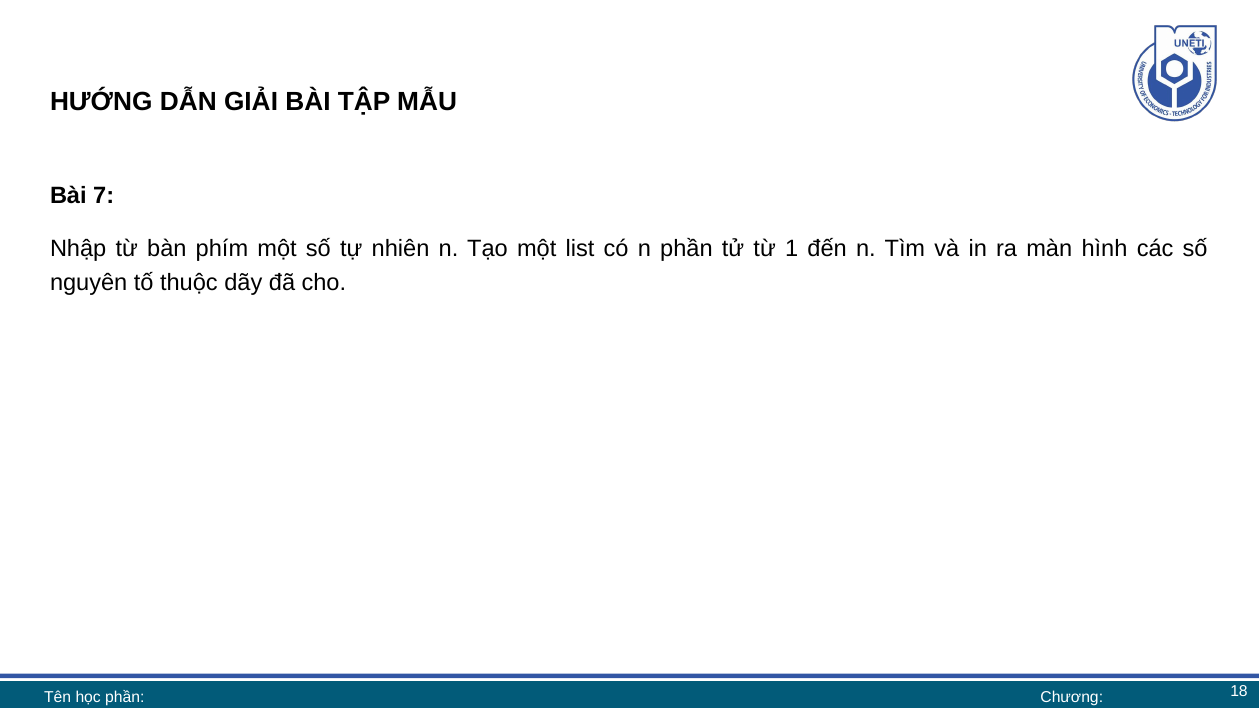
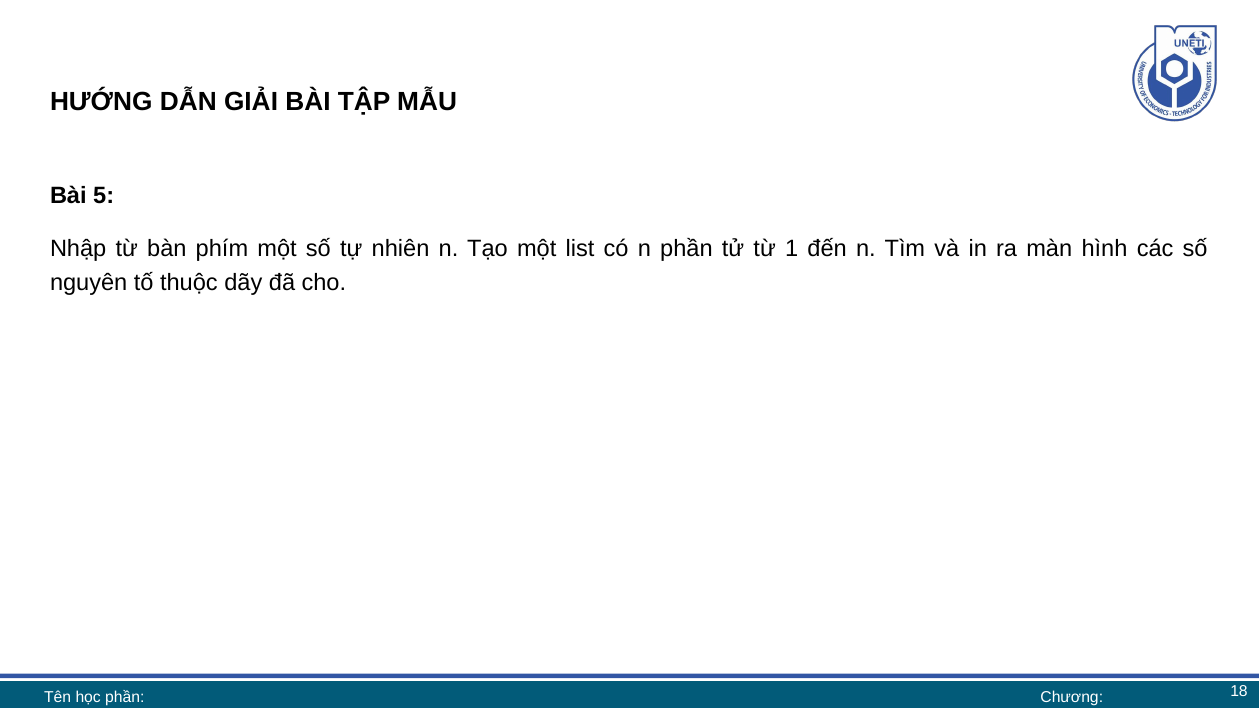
7: 7 -> 5
